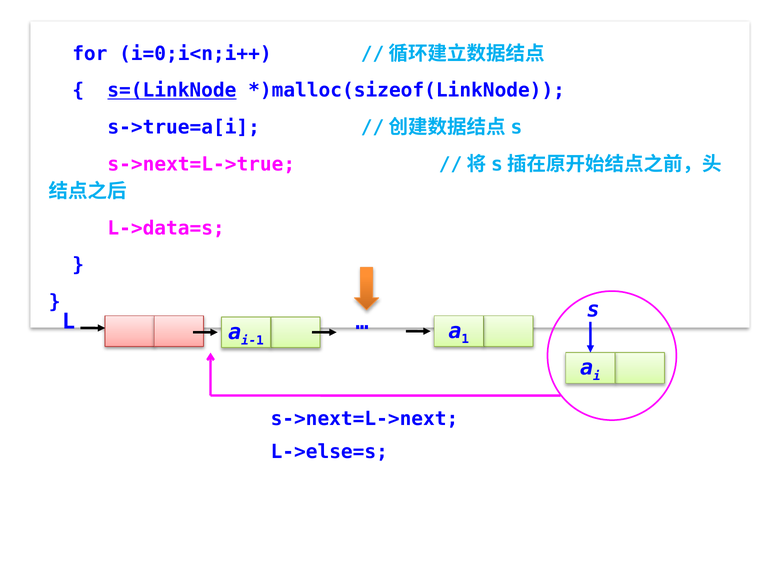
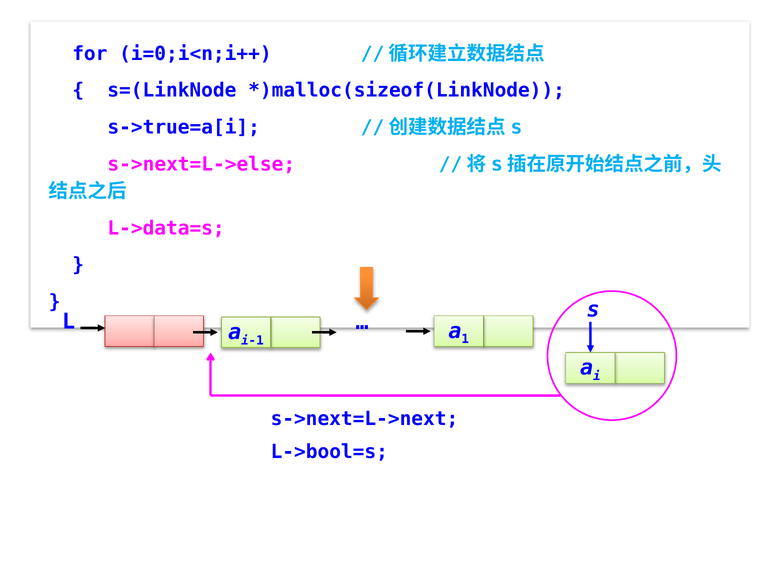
s=(LinkNode underline: present -> none
s->next=L->true: s->next=L->true -> s->next=L->else
L->else=s: L->else=s -> L->bool=s
